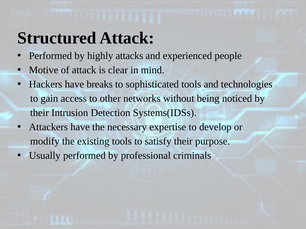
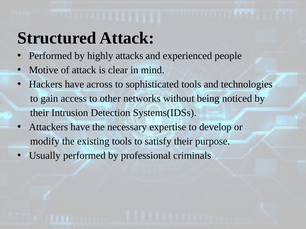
breaks: breaks -> across
